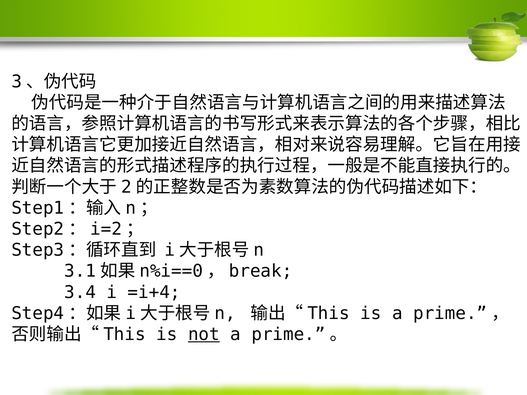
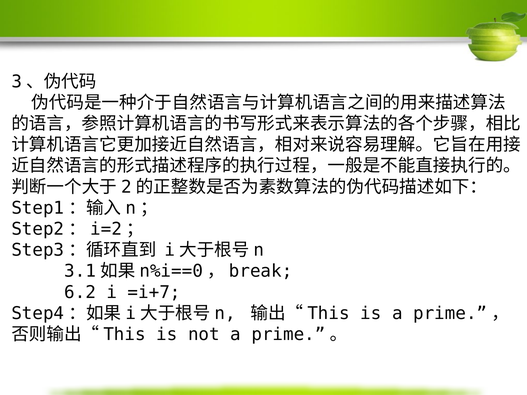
3.4: 3.4 -> 6.2
=i+4: =i+4 -> =i+7
not underline: present -> none
